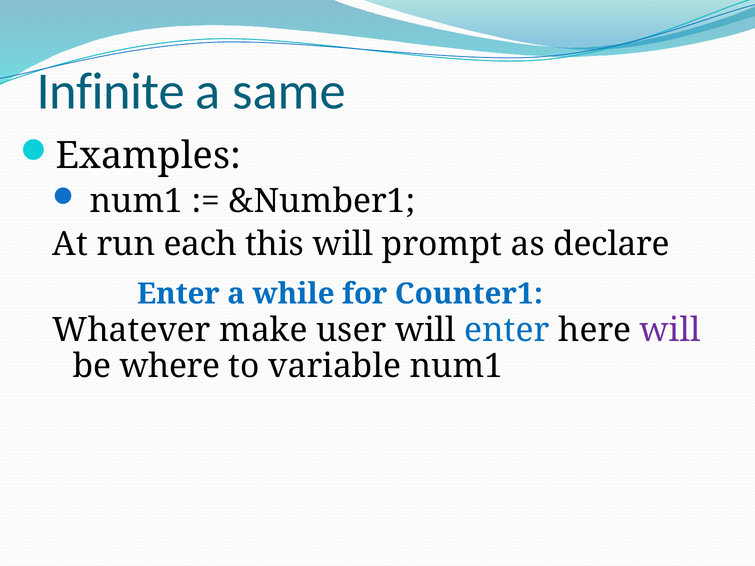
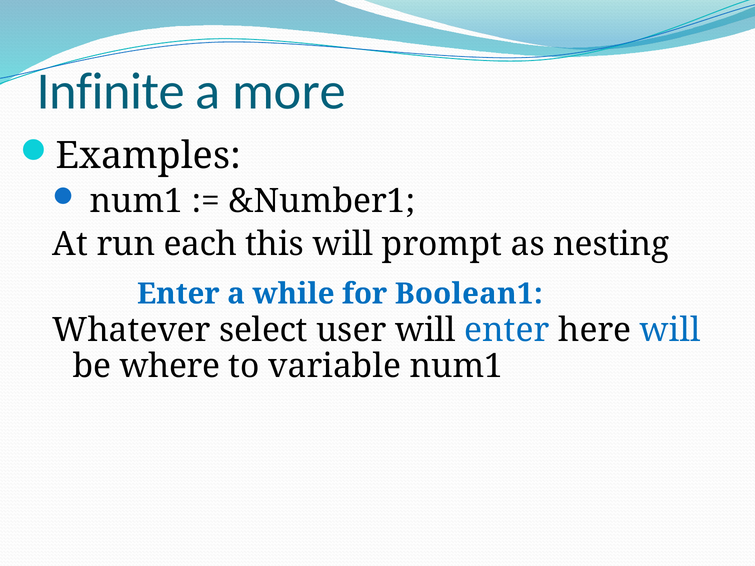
same: same -> more
declare: declare -> nesting
Counter1: Counter1 -> Boolean1
make: make -> select
will at (670, 330) colour: purple -> blue
